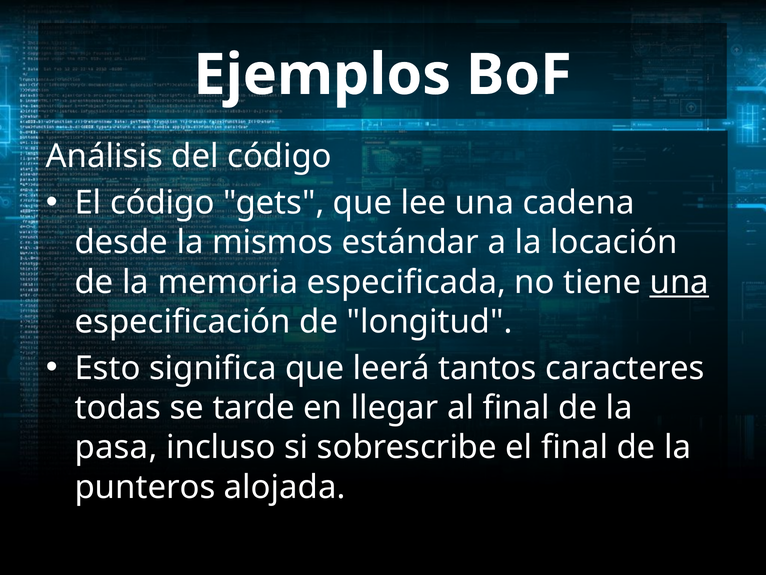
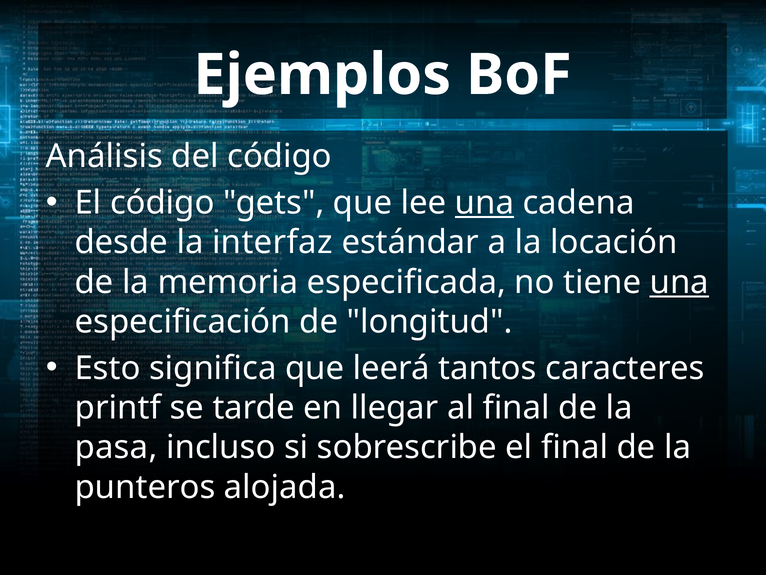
una at (484, 203) underline: none -> present
mismos: mismos -> interfaz
todas: todas -> printf
